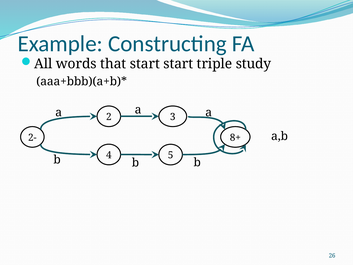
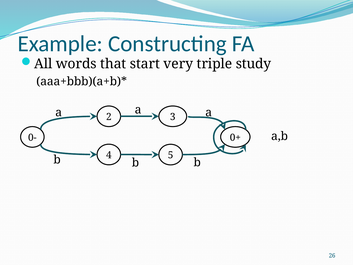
start start: start -> very
2-: 2- -> 0-
8+: 8+ -> 0+
